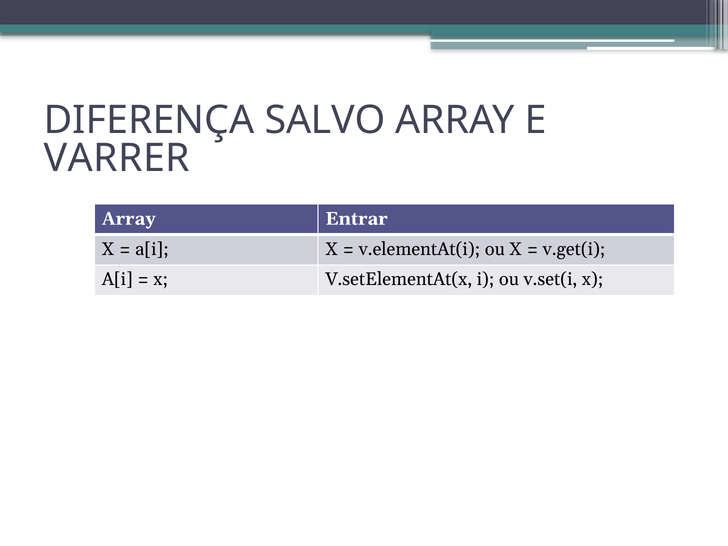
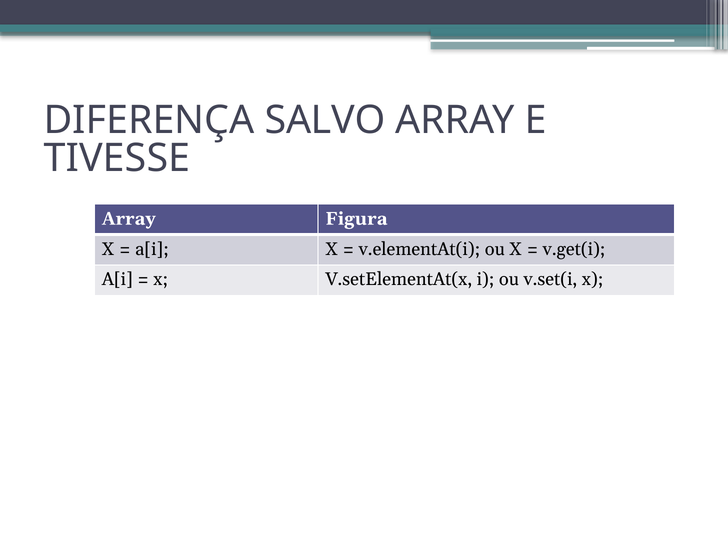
VARRER: VARRER -> TIVESSE
Entrar: Entrar -> Figura
